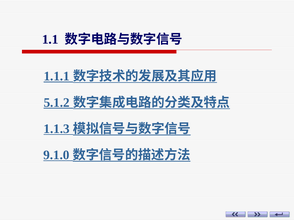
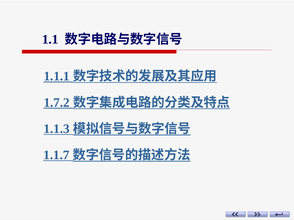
5.1.2: 5.1.2 -> 1.7.2
9.1.0: 9.1.0 -> 1.1.7
